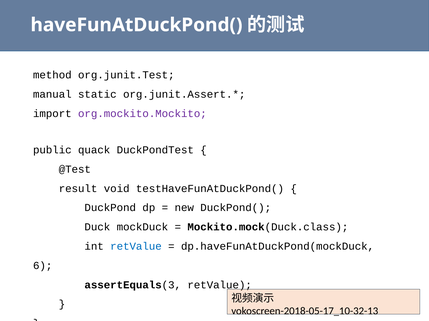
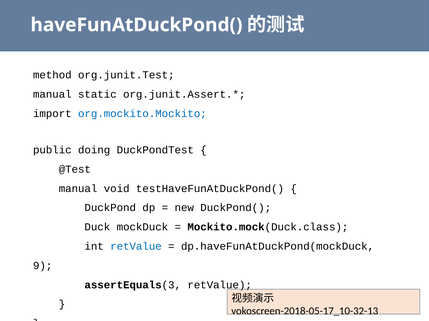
org.mockito.Mockito colour: purple -> blue
quack: quack -> doing
result at (78, 189): result -> manual
6: 6 -> 9
